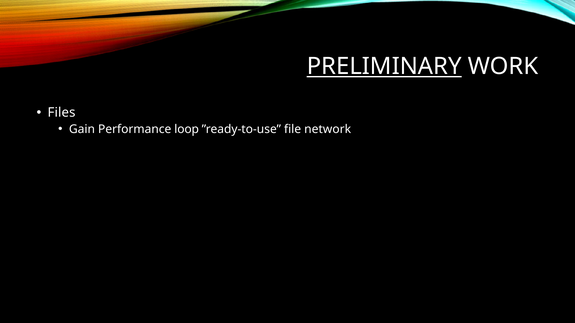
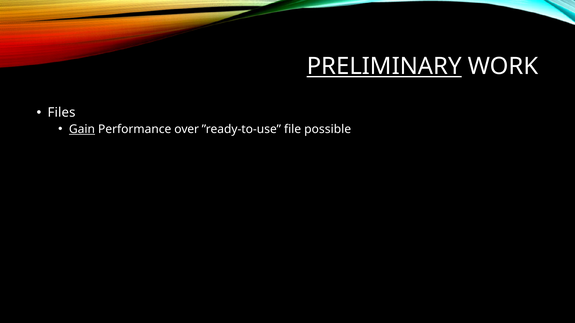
Gain underline: none -> present
loop: loop -> over
network: network -> possible
